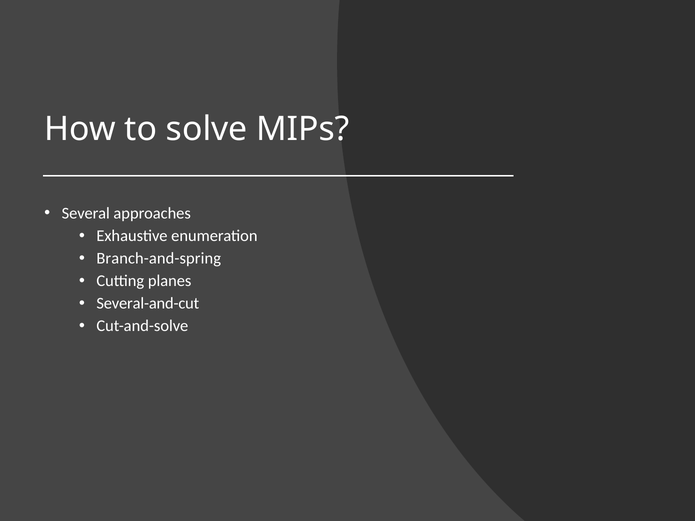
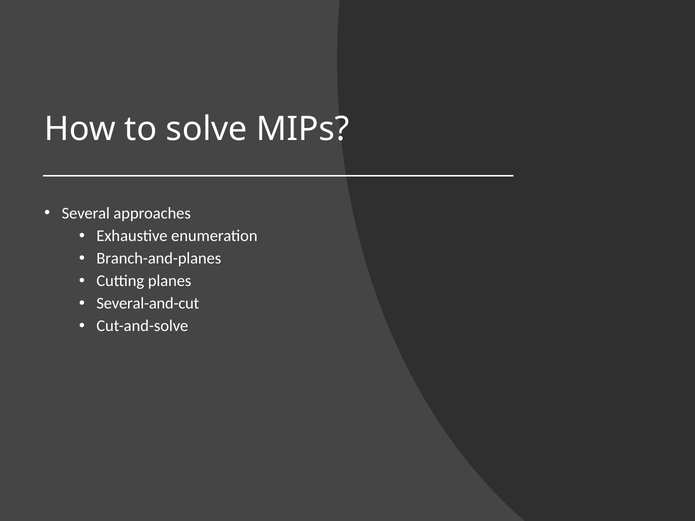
Branch-and-spring: Branch-and-spring -> Branch-and-planes
